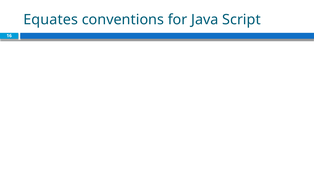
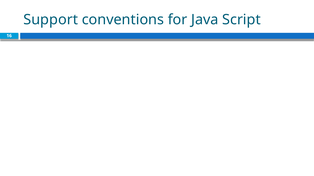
Equates: Equates -> Support
